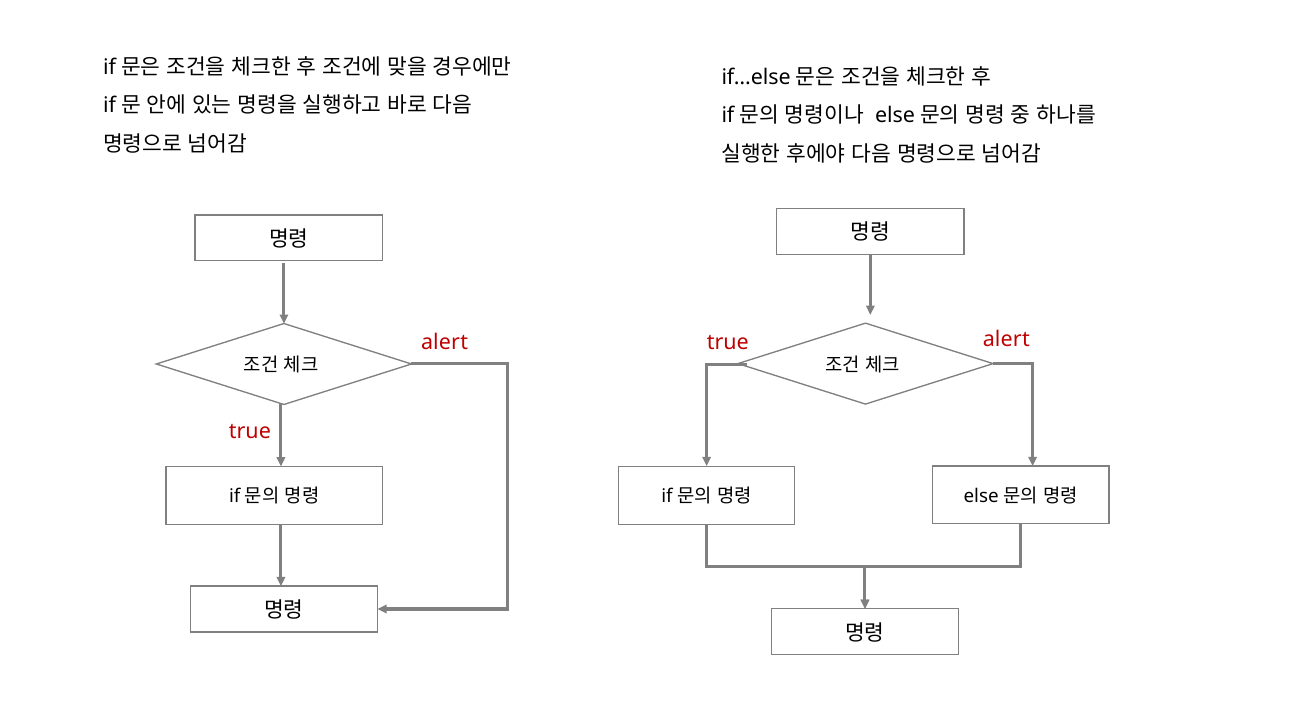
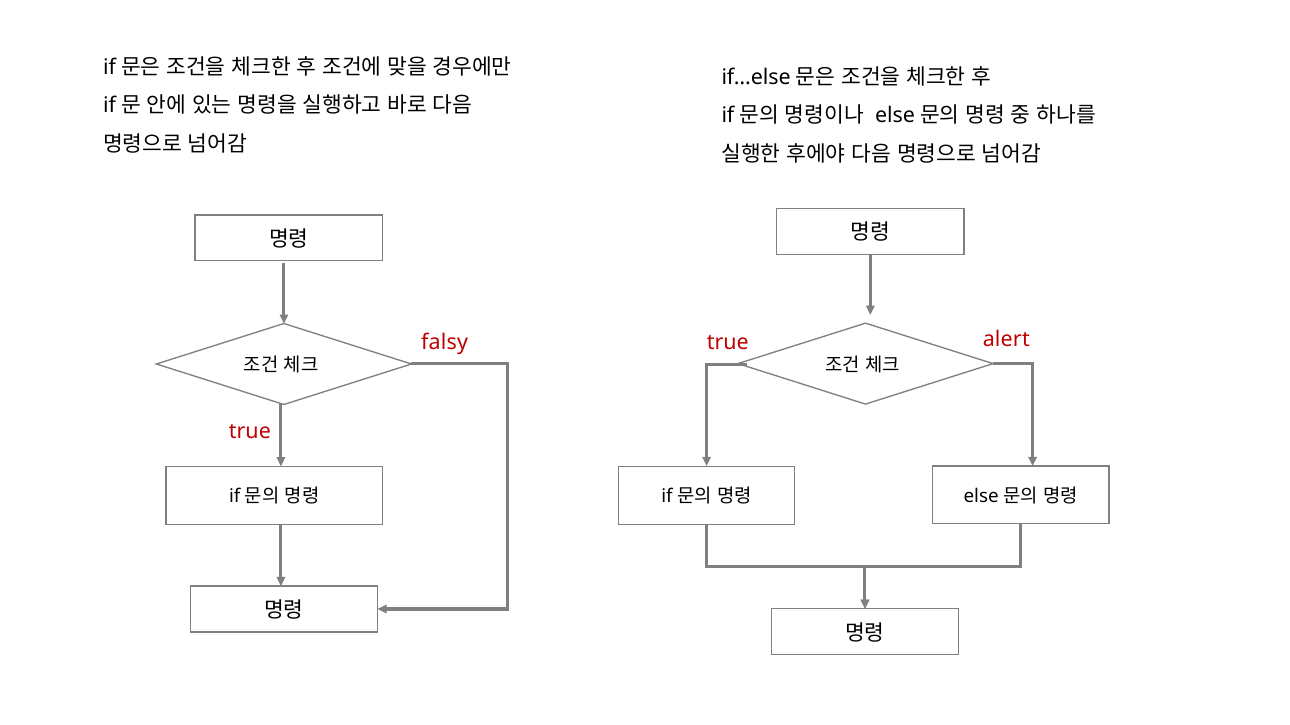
alert at (445, 343): alert -> falsy
